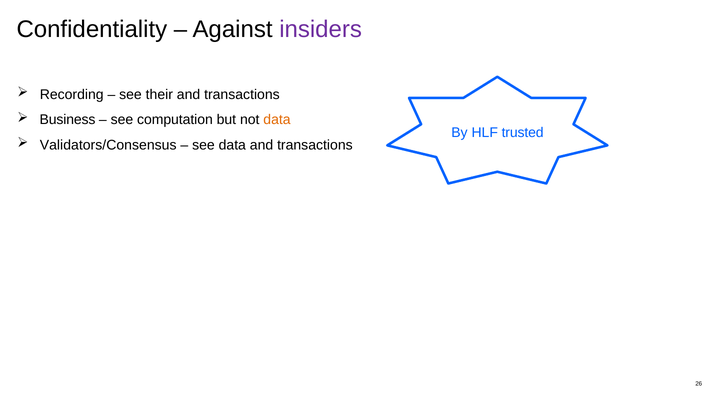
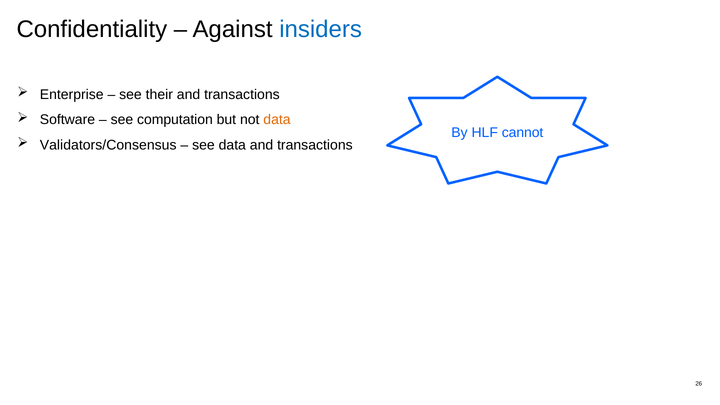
insiders colour: purple -> blue
Recording: Recording -> Enterprise
Business: Business -> Software
trusted: trusted -> cannot
